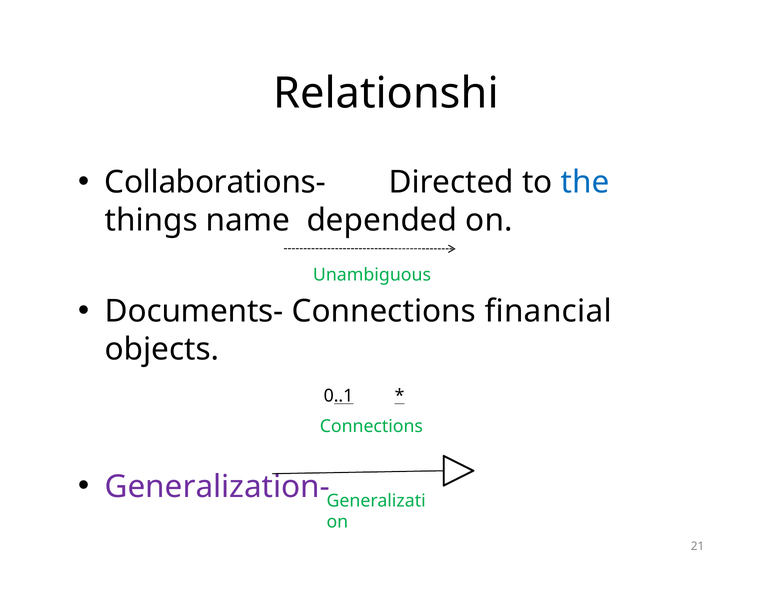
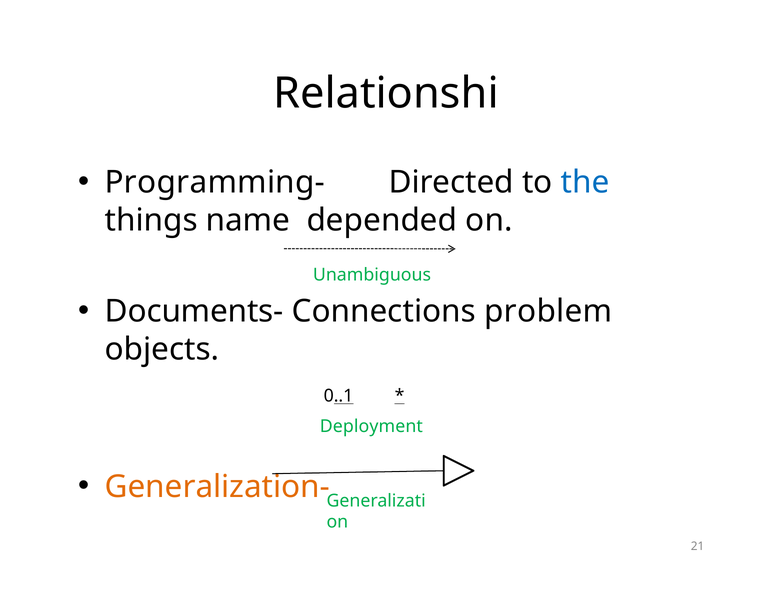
Collaborations‐: Collaborations‐ -> Programming‐
financial: financial -> problem
Connections at (371, 426): Connections -> Deployment
Generalization‐ colour: purple -> orange
